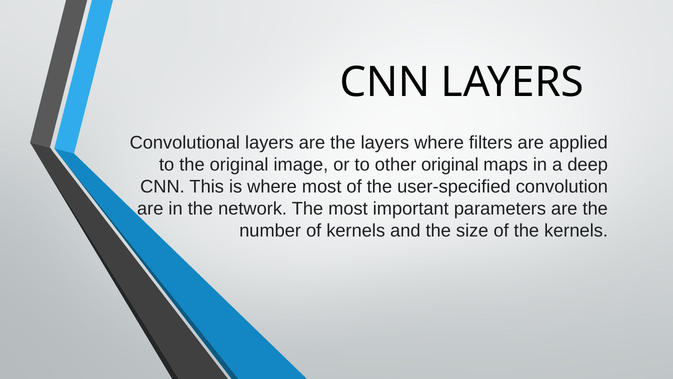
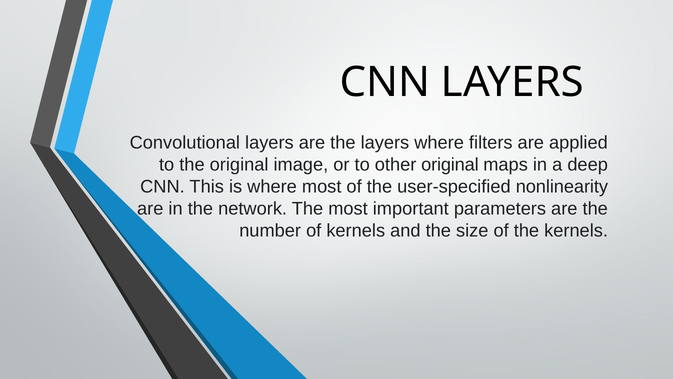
convolution: convolution -> nonlinearity
